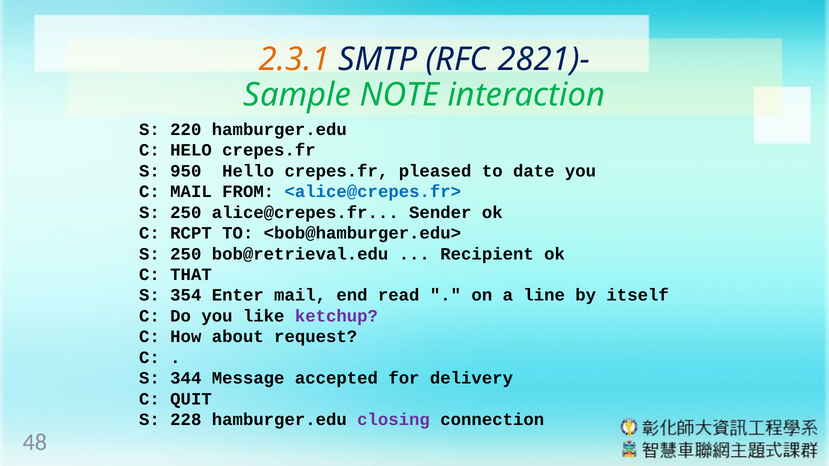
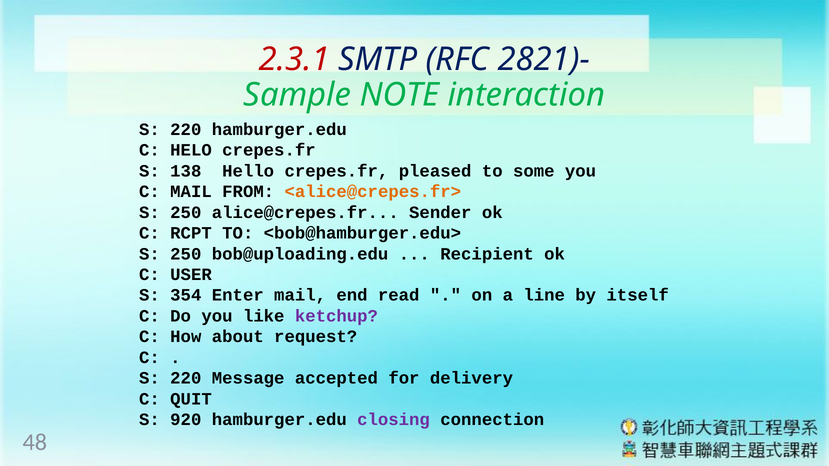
2.3.1 colour: orange -> red
950: 950 -> 138
date: date -> some
<alice@crepes.fr> colour: blue -> orange
bob@retrieval.edu: bob@retrieval.edu -> bob@uploading.edu
THAT: THAT -> USER
344 at (186, 378): 344 -> 220
228: 228 -> 920
